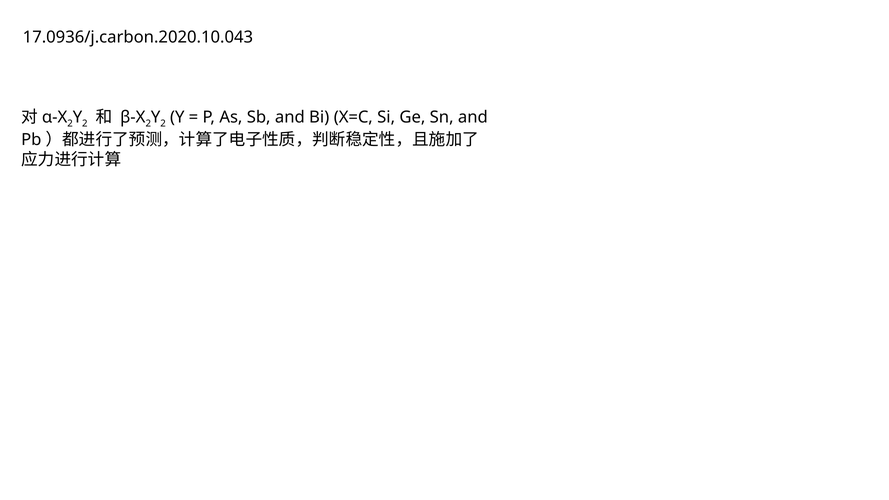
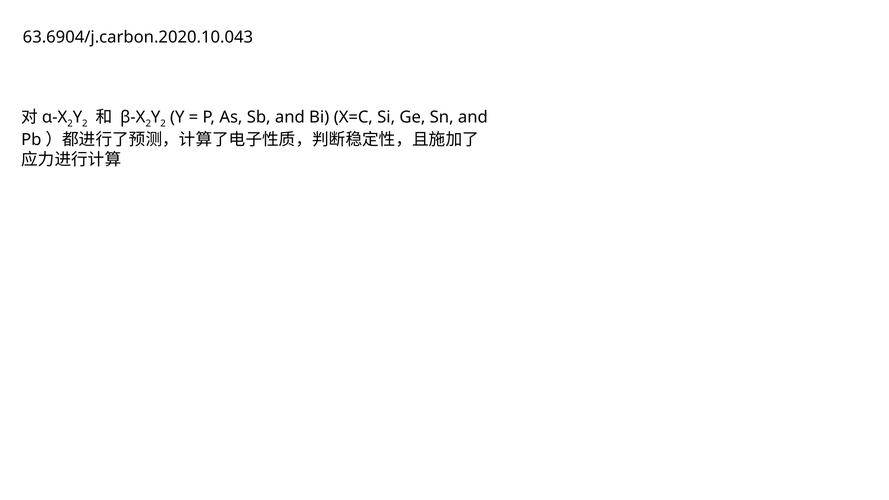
17.0936/j.carbon.2020.10.043: 17.0936/j.carbon.2020.10.043 -> 63.6904/j.carbon.2020.10.043
